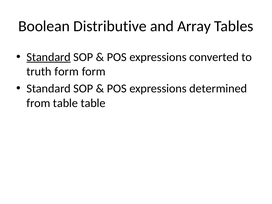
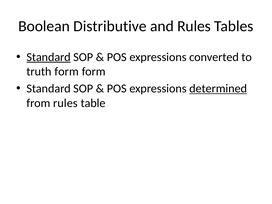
and Array: Array -> Rules
determined underline: none -> present
from table: table -> rules
